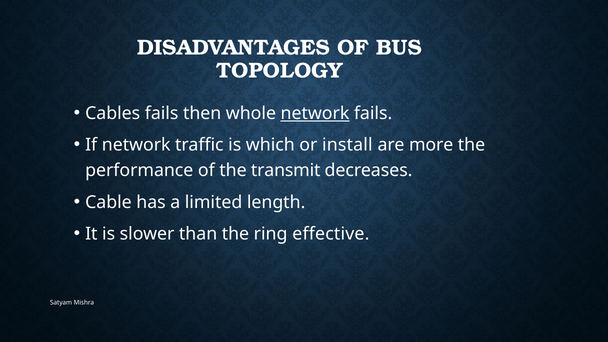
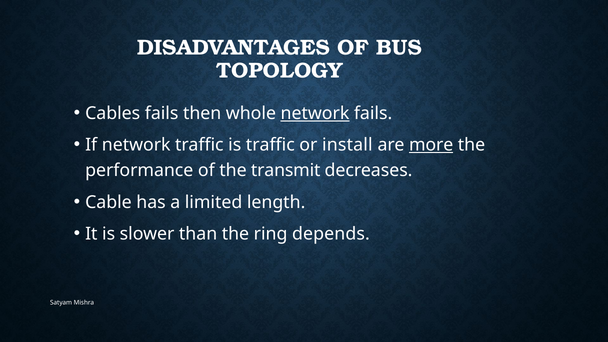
is which: which -> traffic
more underline: none -> present
effective: effective -> depends
